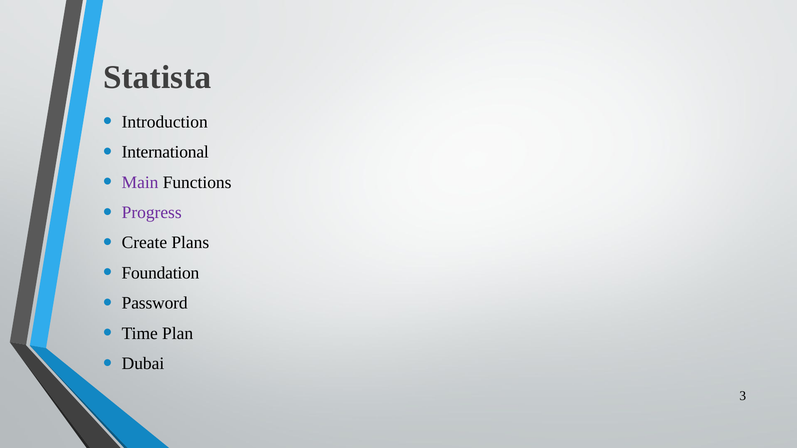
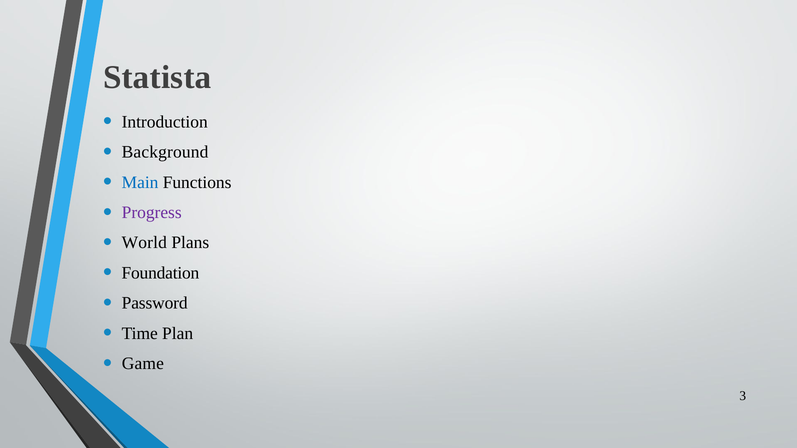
International: International -> Background
Main colour: purple -> blue
Create: Create -> World
Dubai: Dubai -> Game
